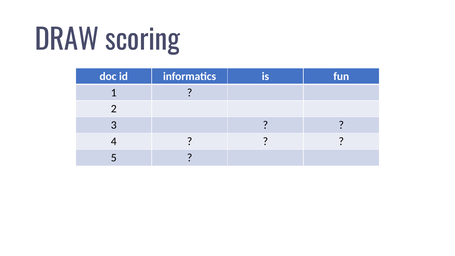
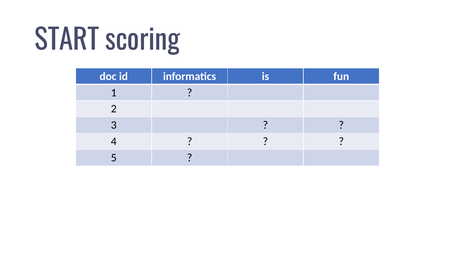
DRAW: DRAW -> START
